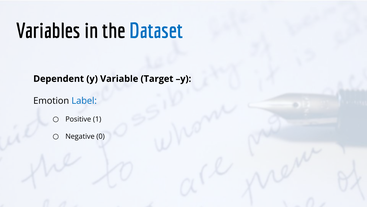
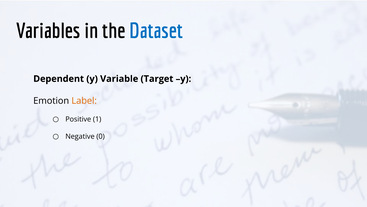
Label colour: blue -> orange
